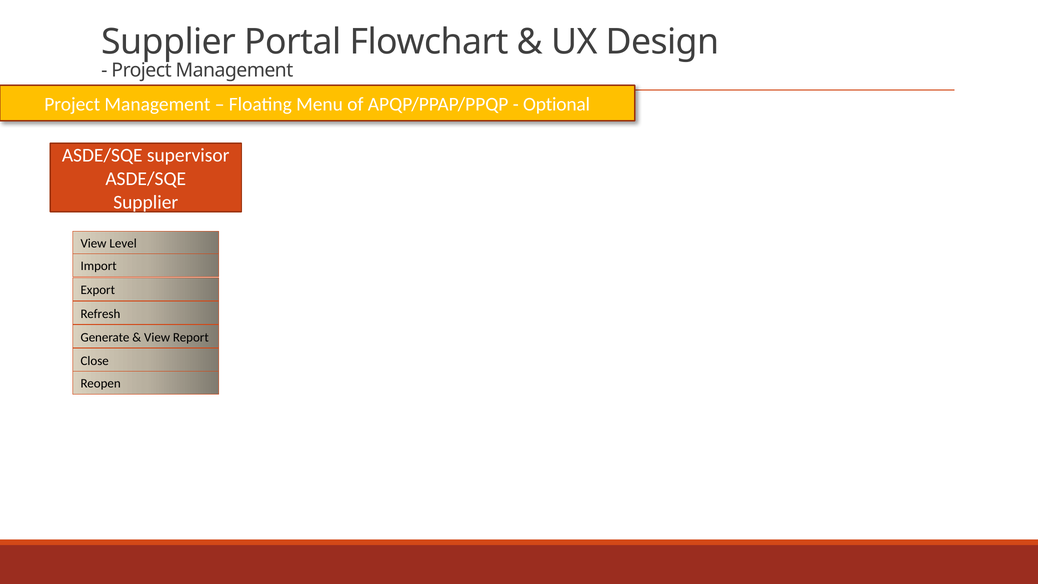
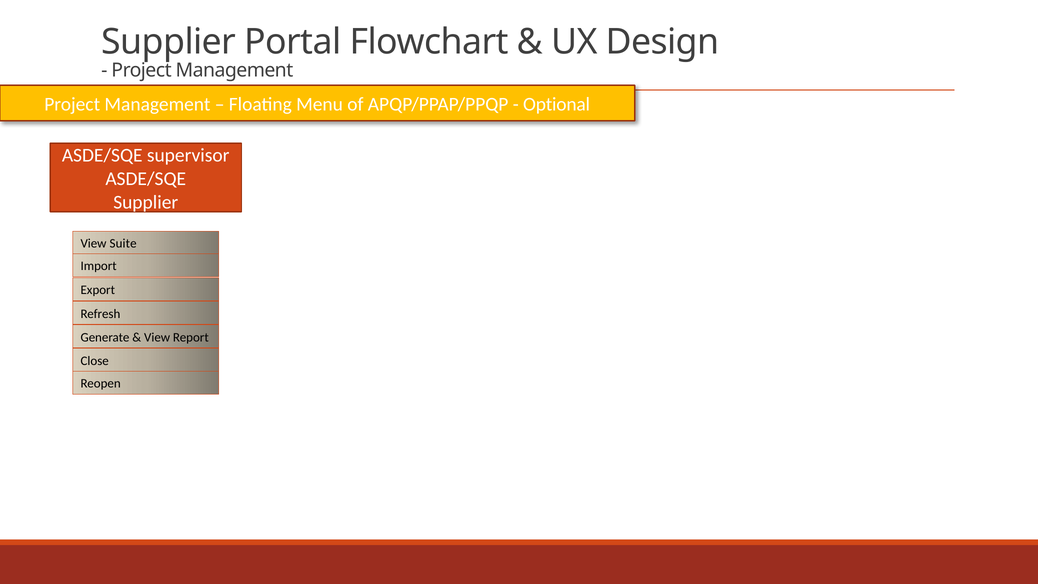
Level: Level -> Suite
